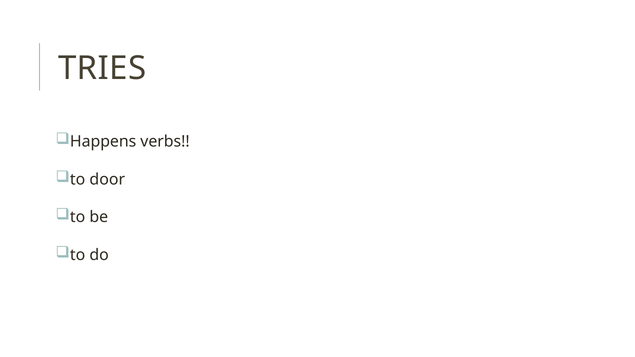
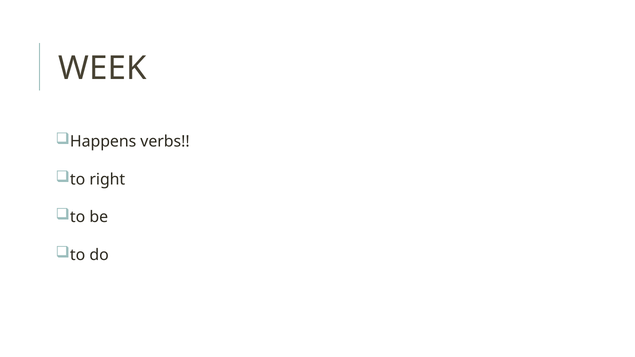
TRIES: TRIES -> WEEK
door: door -> right
